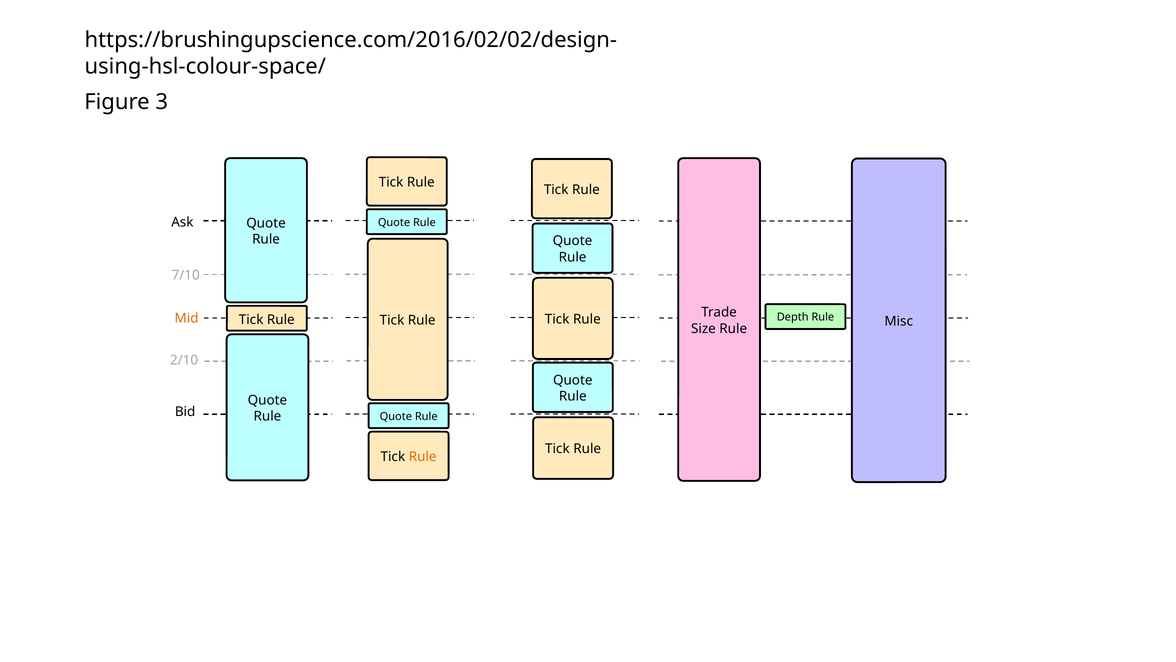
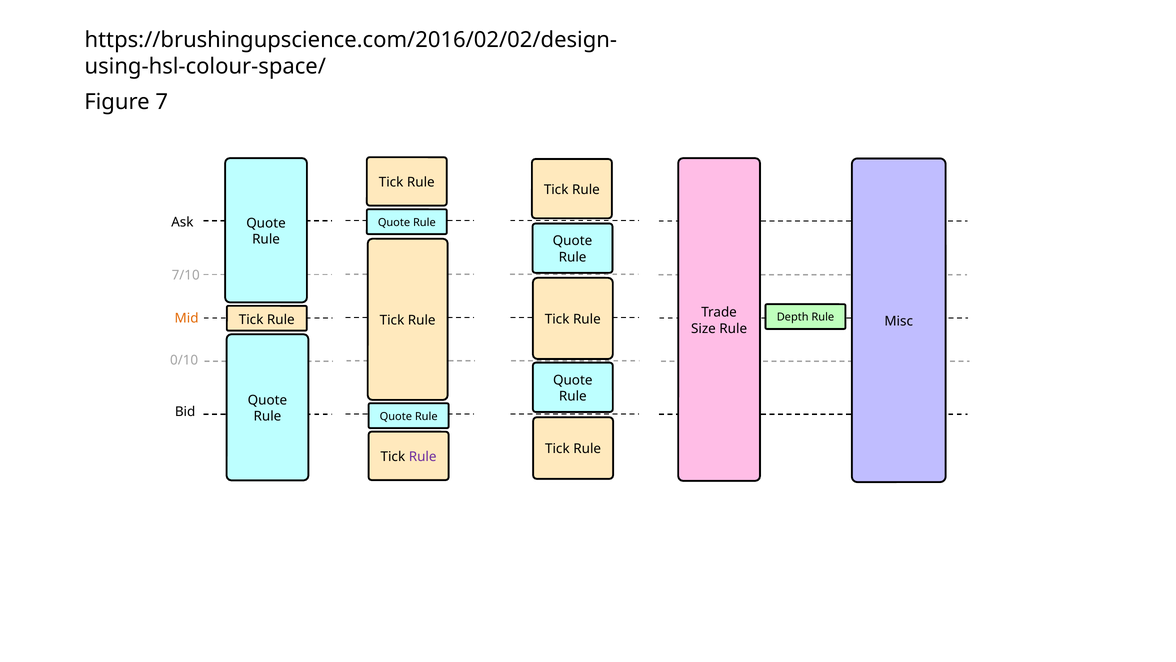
3: 3 -> 7
2/10: 2/10 -> 0/10
Rule at (423, 456) colour: orange -> purple
